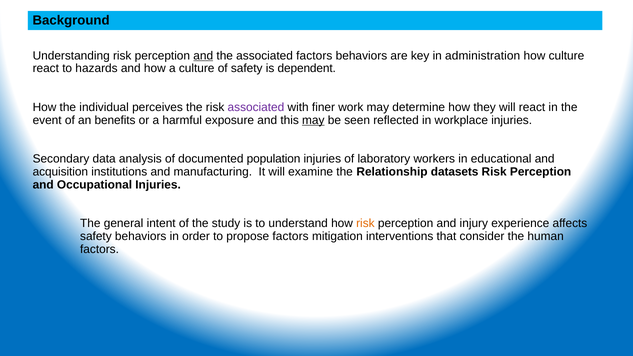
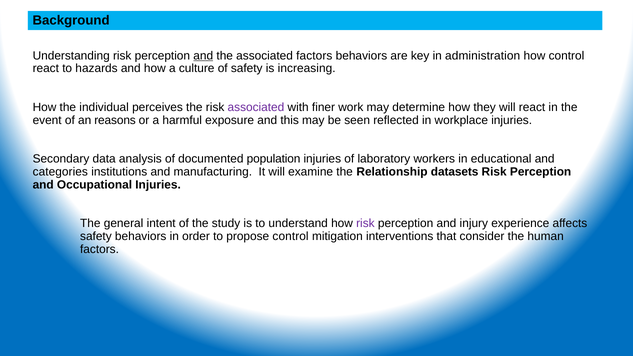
how culture: culture -> control
dependent: dependent -> increasing
benefits: benefits -> reasons
may at (313, 120) underline: present -> none
acquisition: acquisition -> categories
risk at (365, 223) colour: orange -> purple
propose factors: factors -> control
